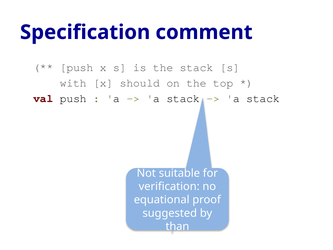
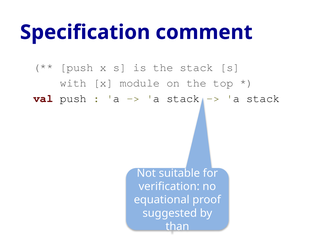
should: should -> module
